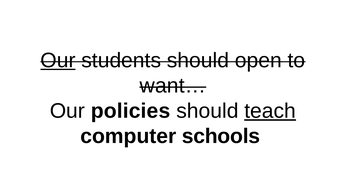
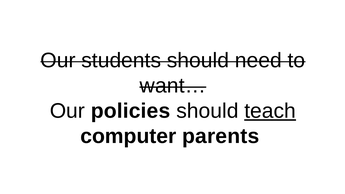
Our at (58, 60) underline: present -> none
open: open -> need
schools: schools -> parents
